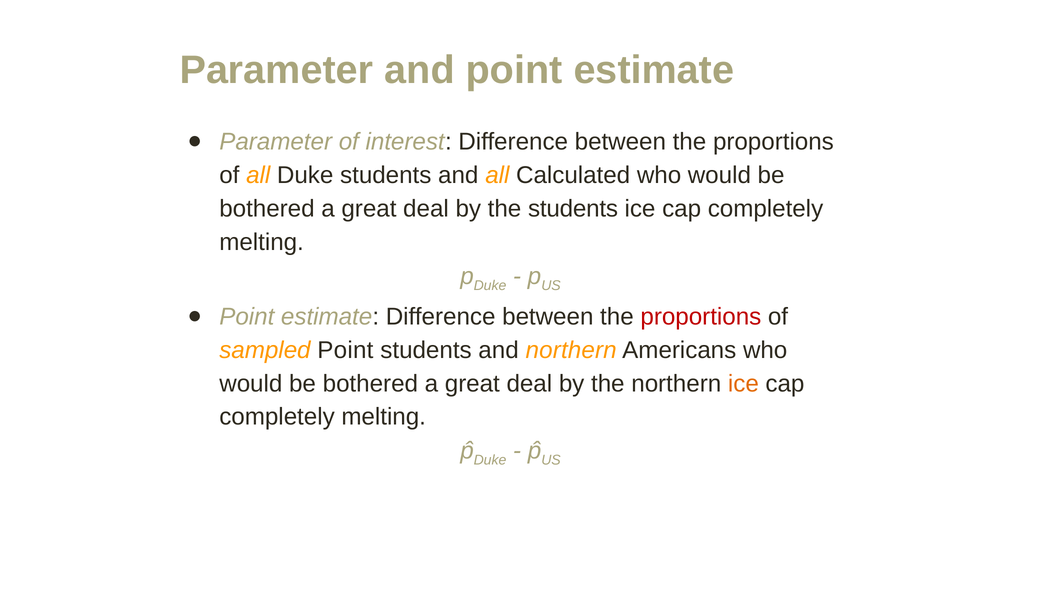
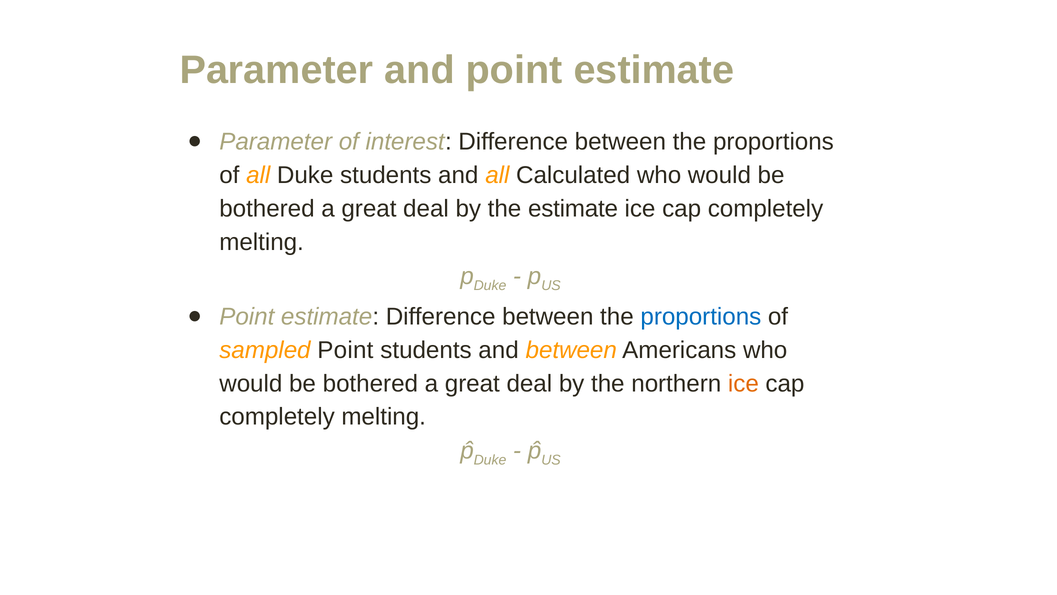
the students: students -> estimate
proportions at (701, 316) colour: red -> blue
and northern: northern -> between
